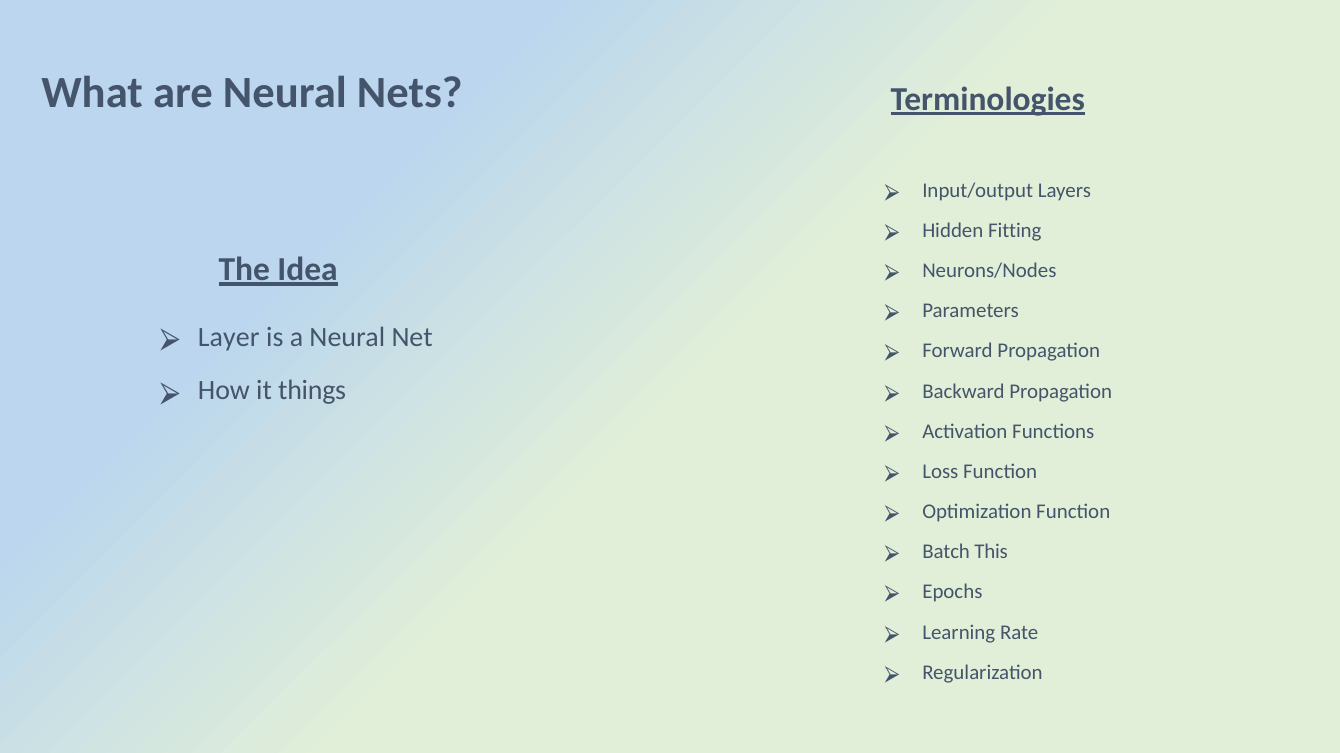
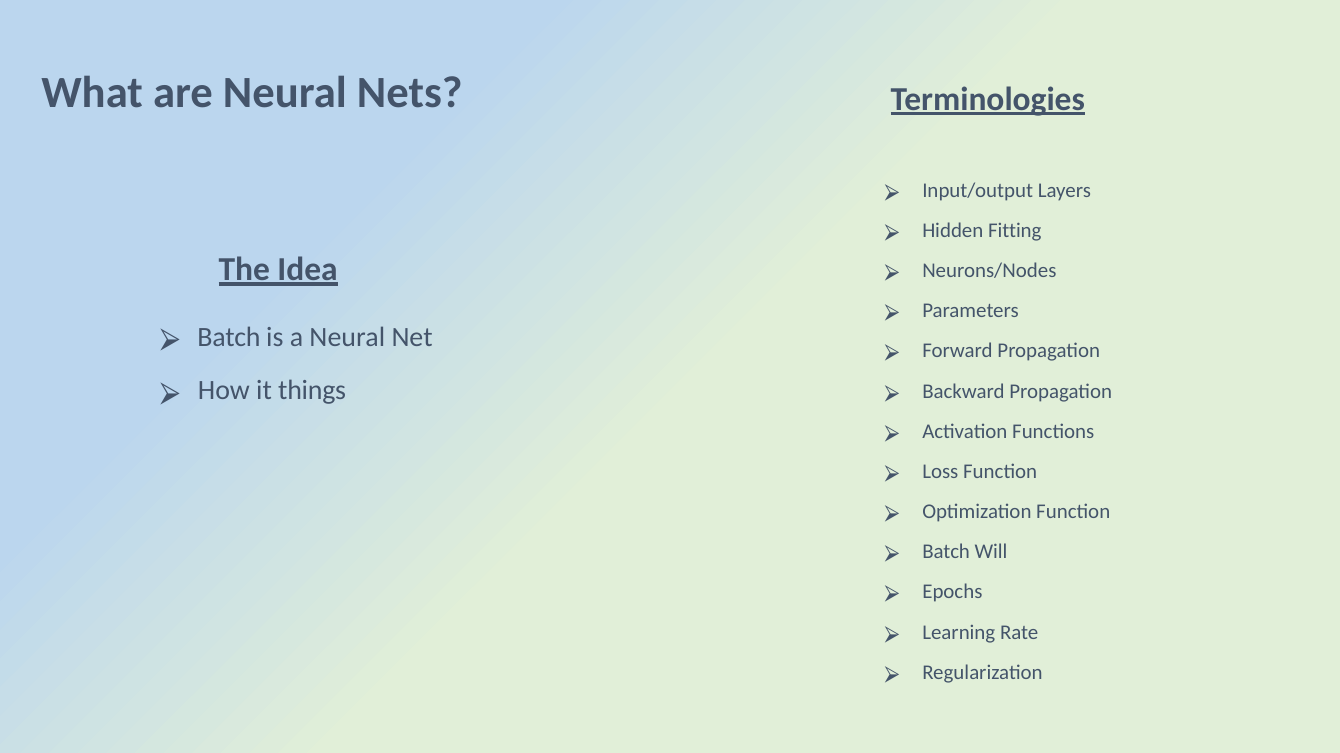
Layer at (229, 337): Layer -> Batch
This: This -> Will
